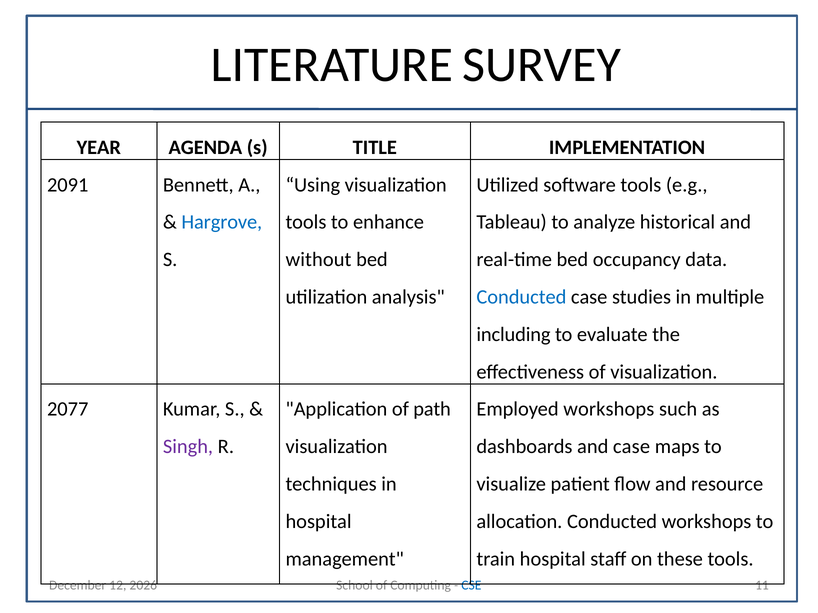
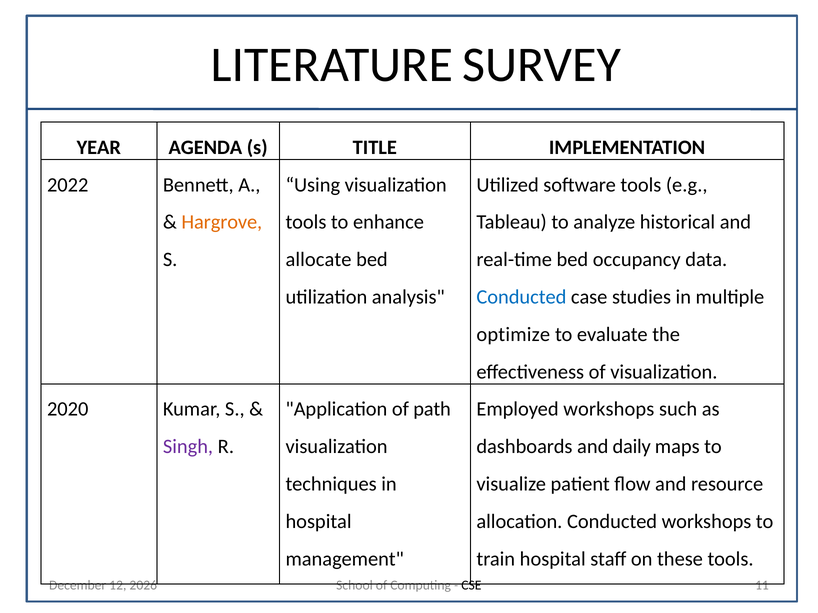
2091: 2091 -> 2022
Hargrove colour: blue -> orange
without: without -> allocate
including: including -> optimize
2077: 2077 -> 2020
and case: case -> daily
CSE colour: blue -> black
